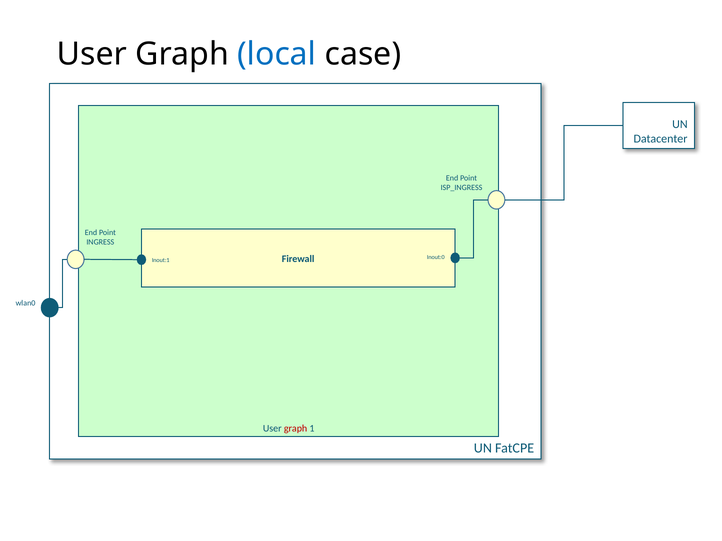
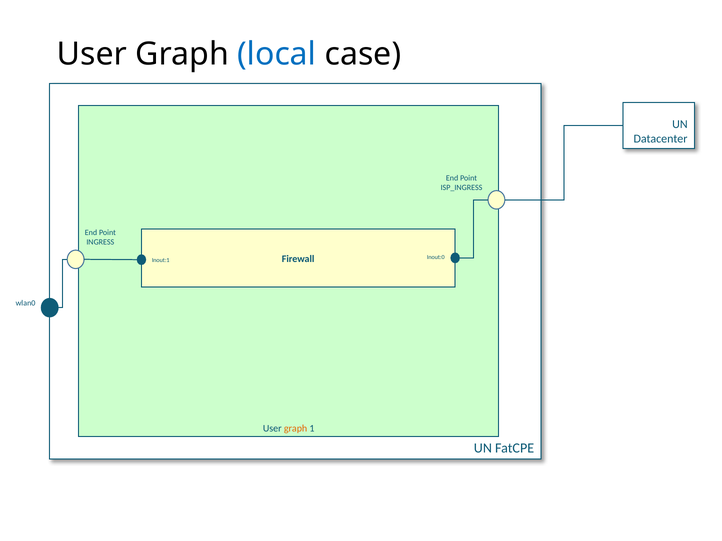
graph at (296, 429) colour: red -> orange
